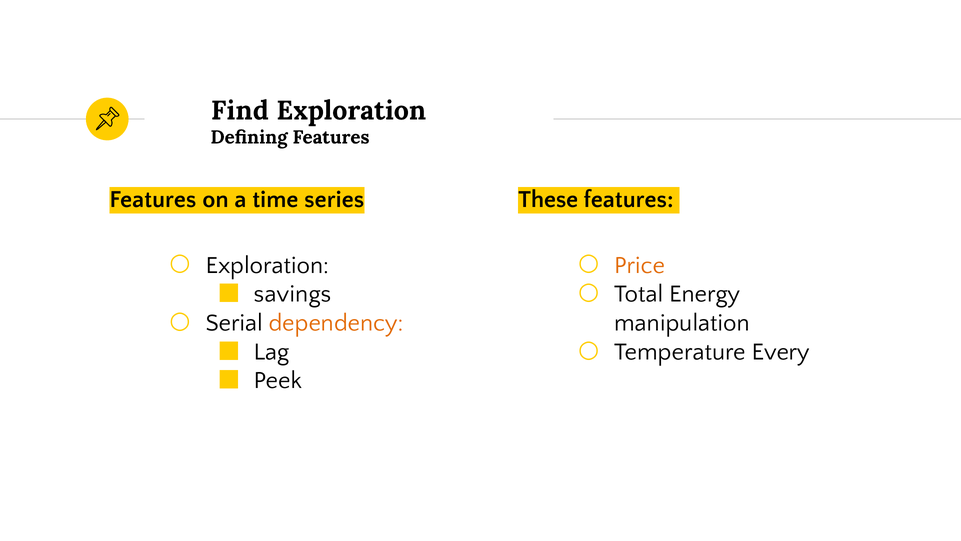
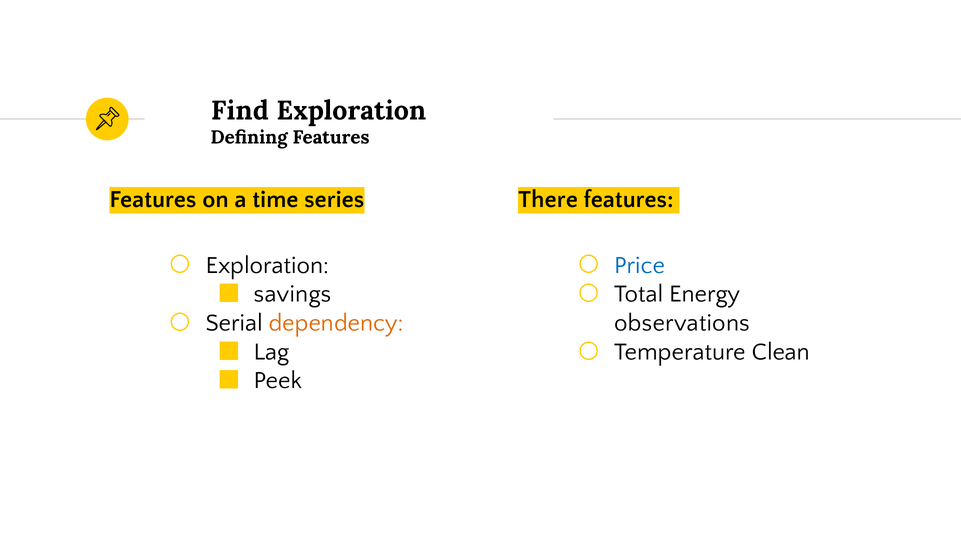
These: These -> There
Price colour: orange -> blue
manipulation: manipulation -> observations
Every: Every -> Clean
